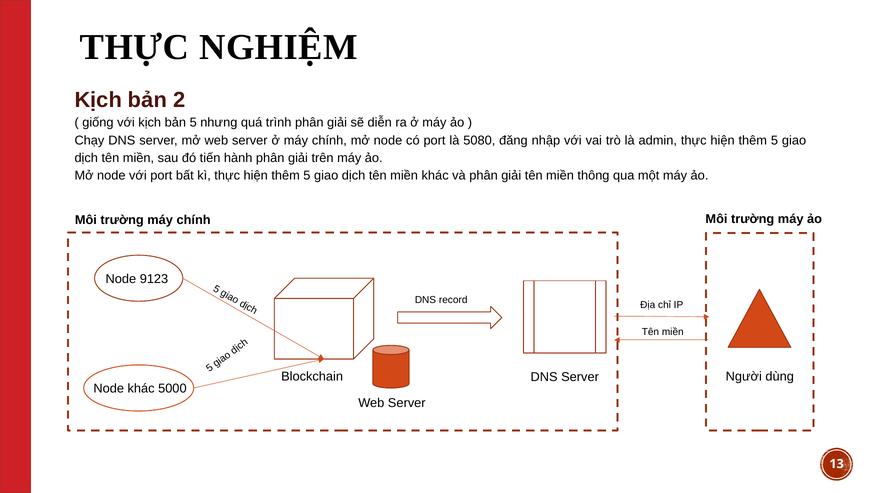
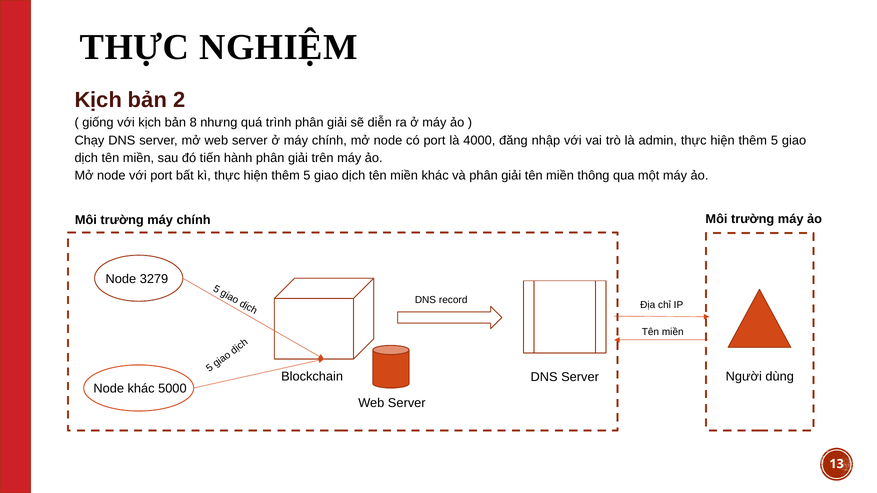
bản 5: 5 -> 8
5080: 5080 -> 4000
9123: 9123 -> 3279
